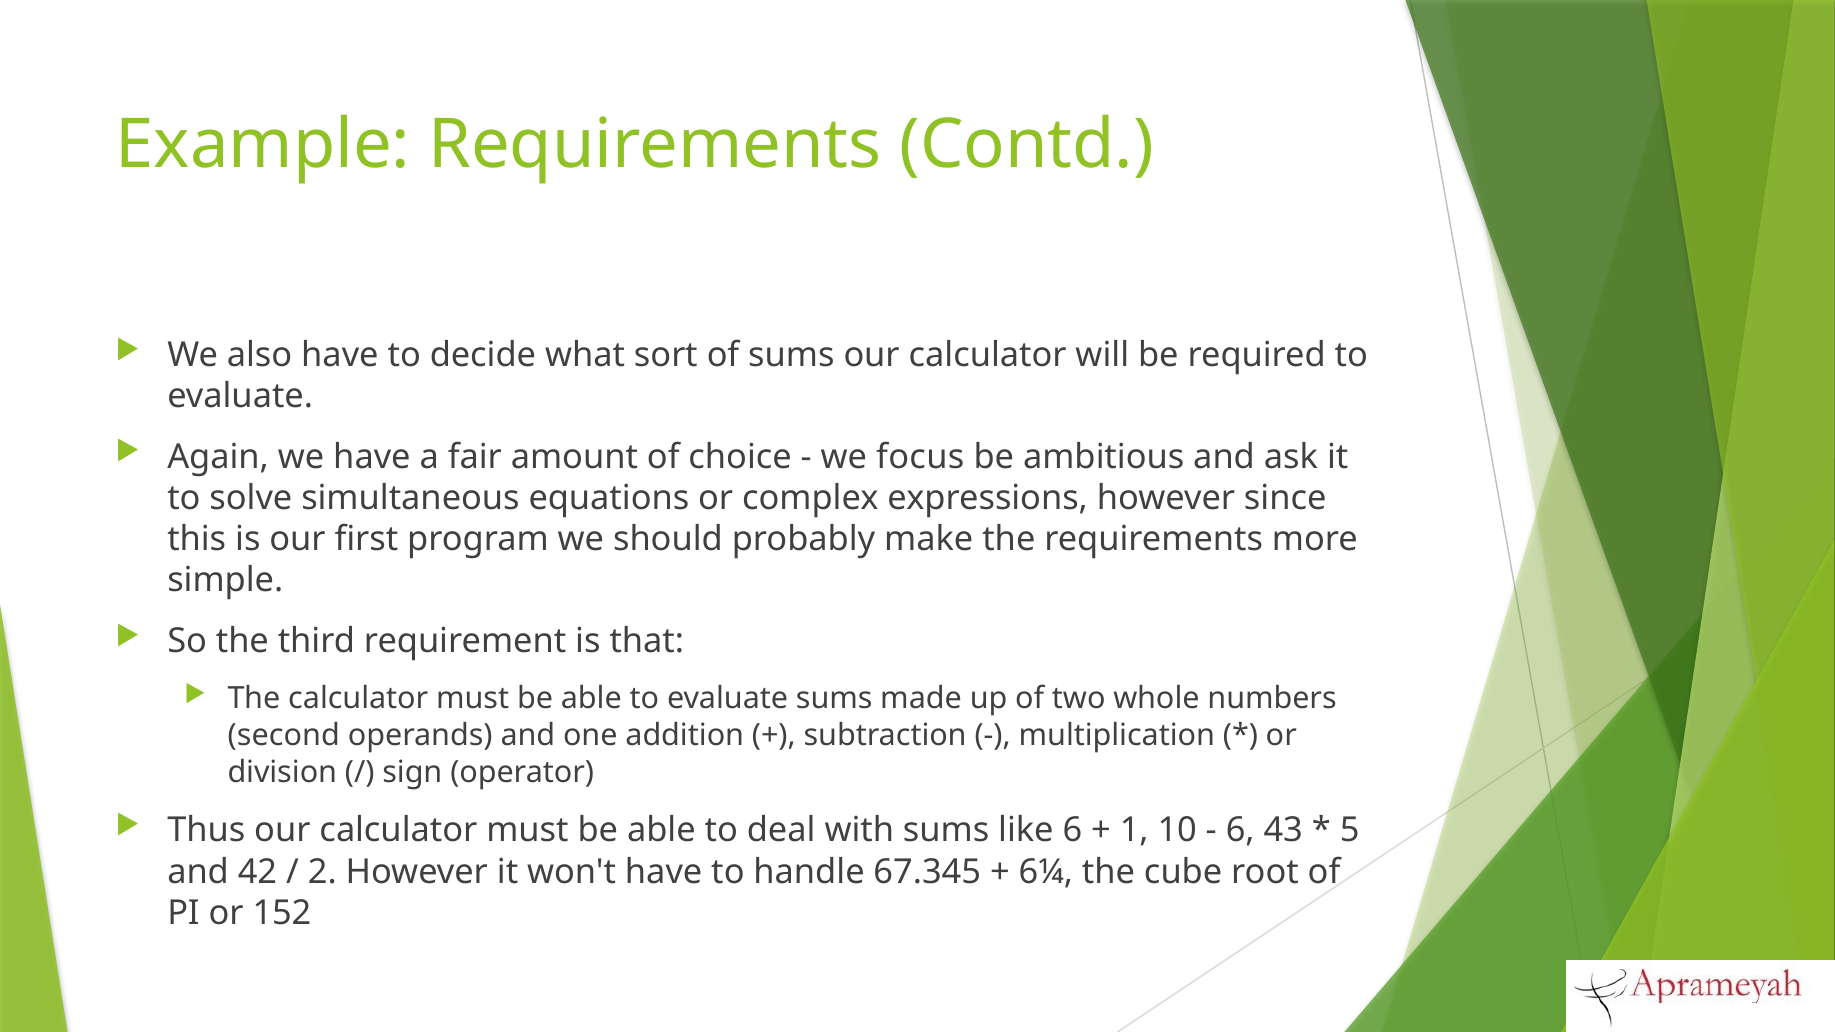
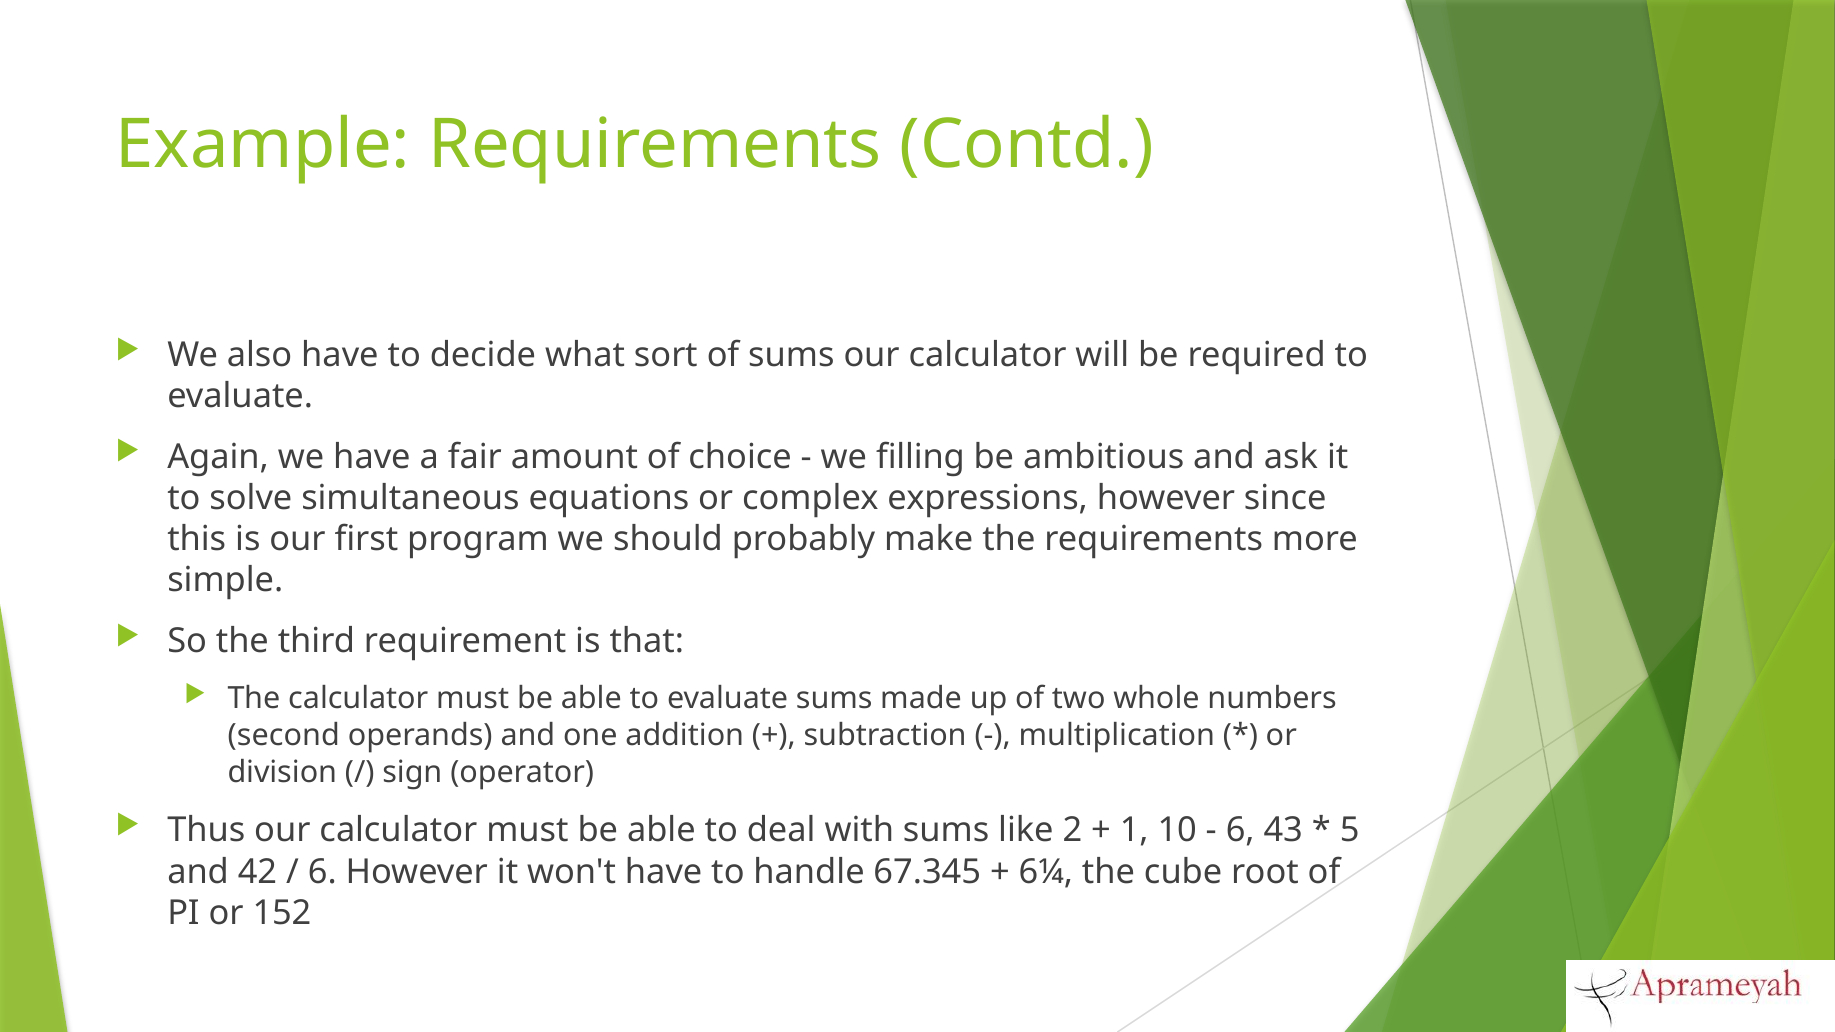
focus: focus -> filling
like 6: 6 -> 2
2 at (322, 872): 2 -> 6
